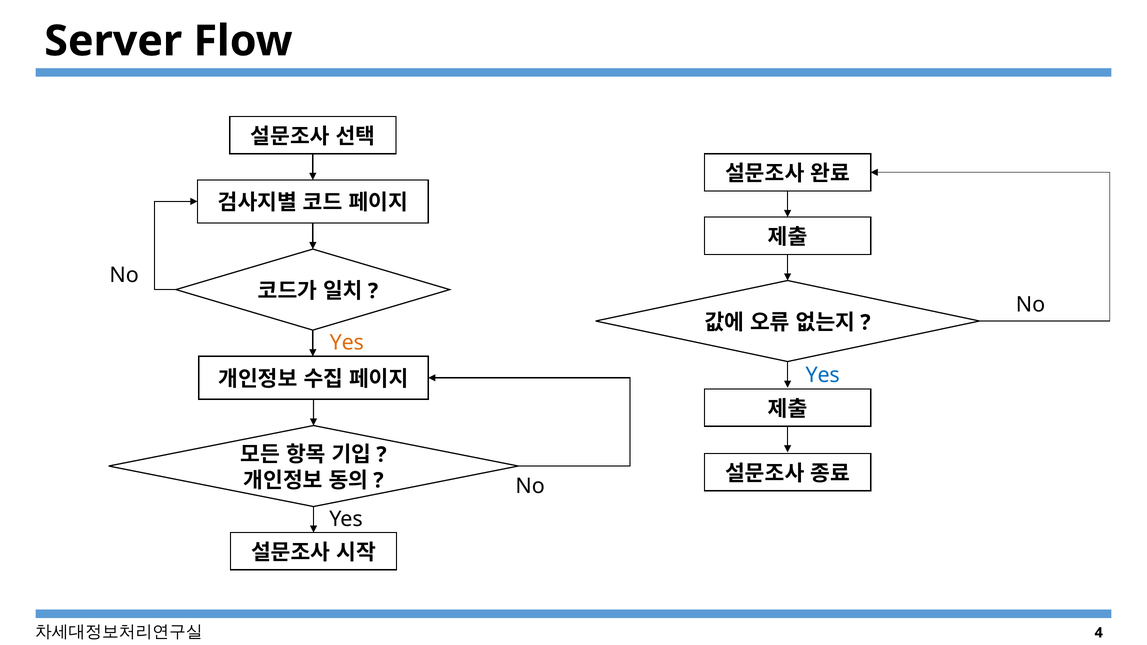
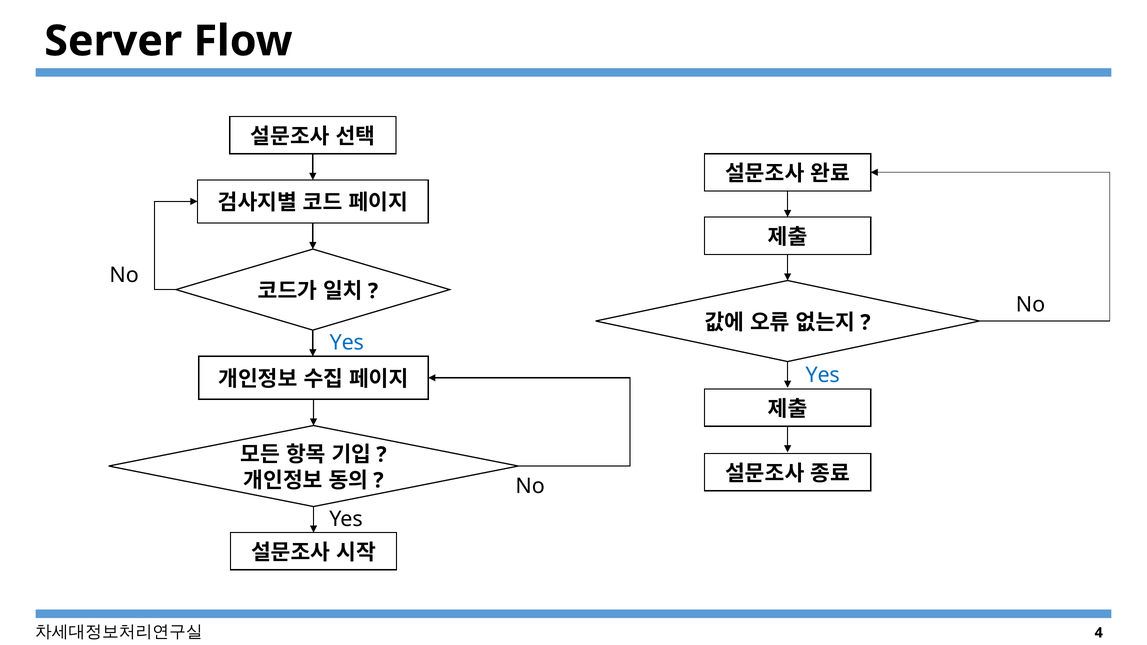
Yes at (347, 343) colour: orange -> blue
